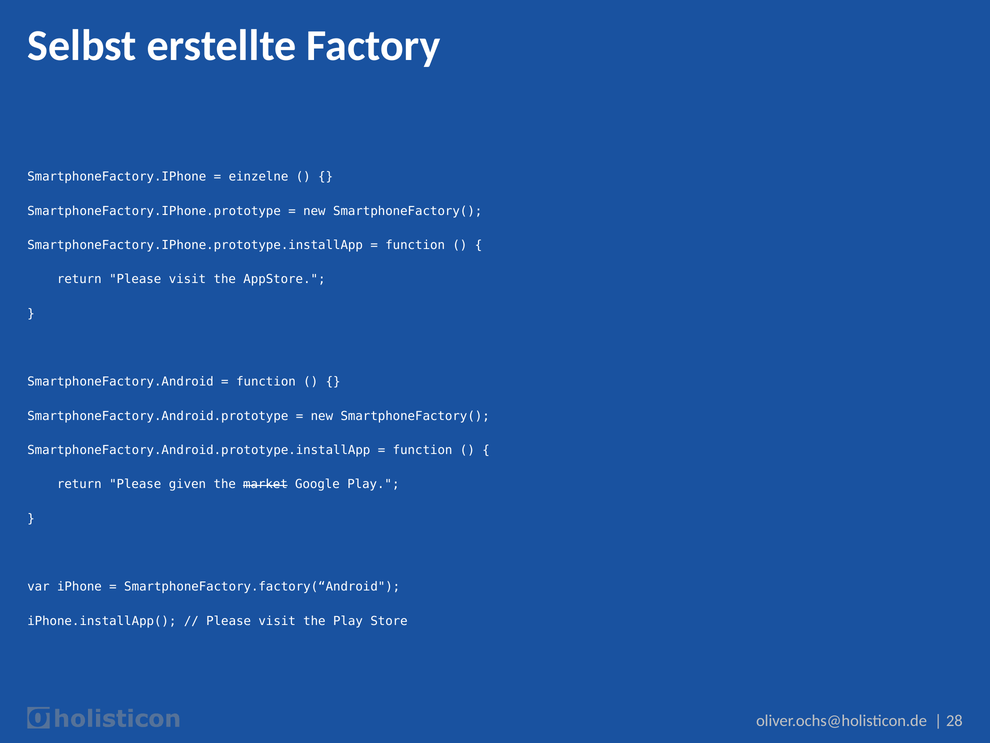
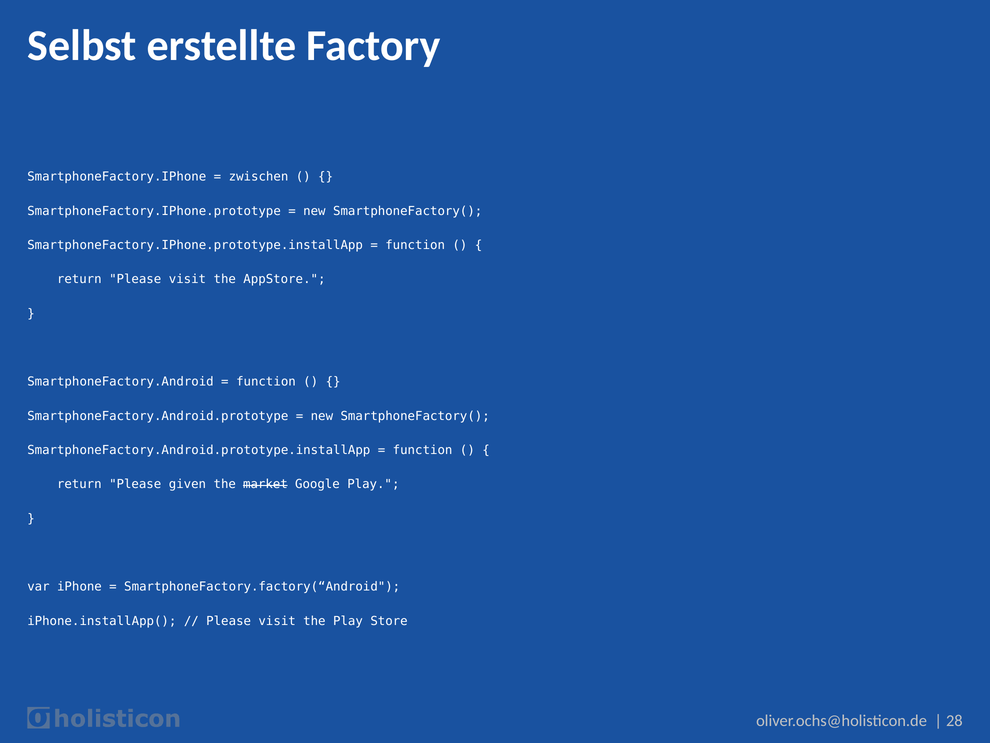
einzelne: einzelne -> zwischen
